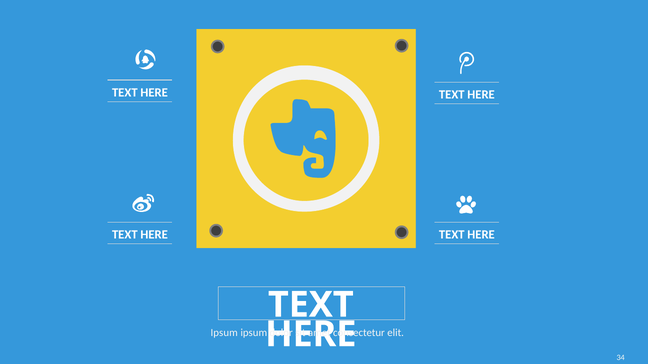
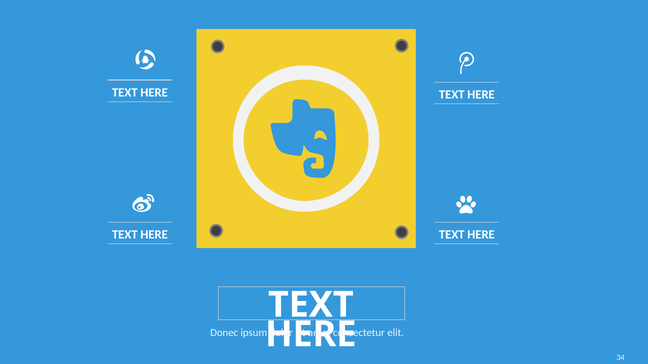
Ipsum at (224, 333): Ipsum -> Donec
